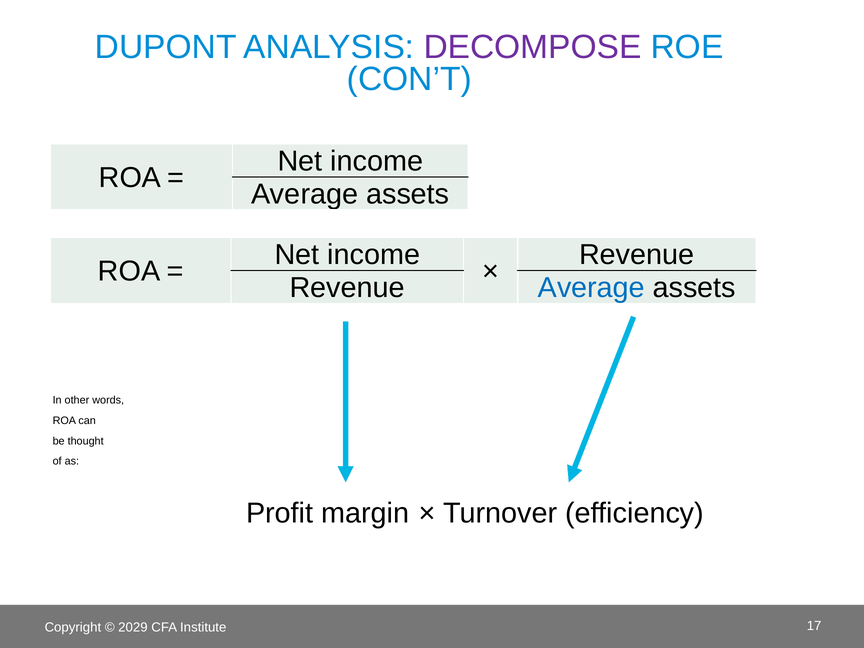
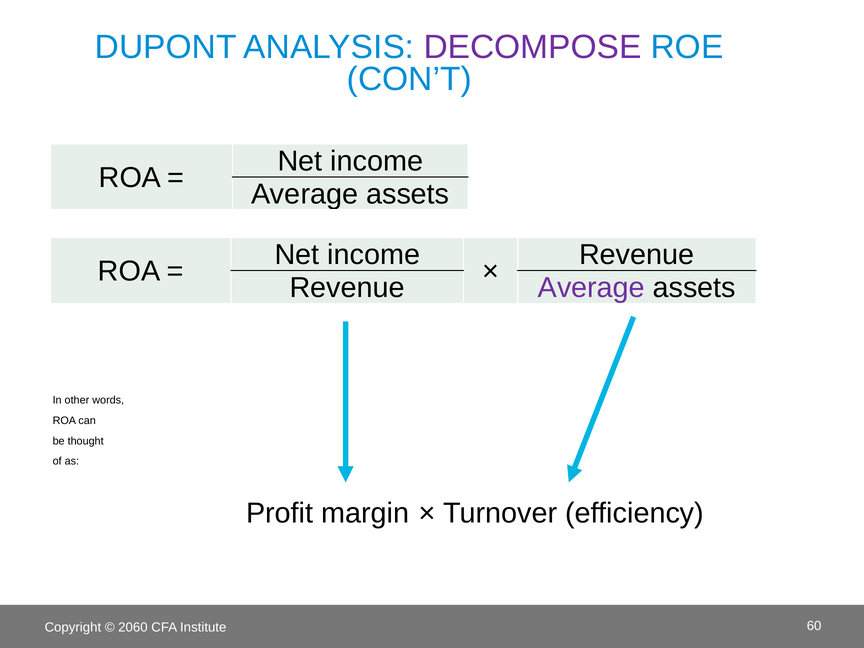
Average at (591, 288) colour: blue -> purple
2029: 2029 -> 2060
17: 17 -> 60
